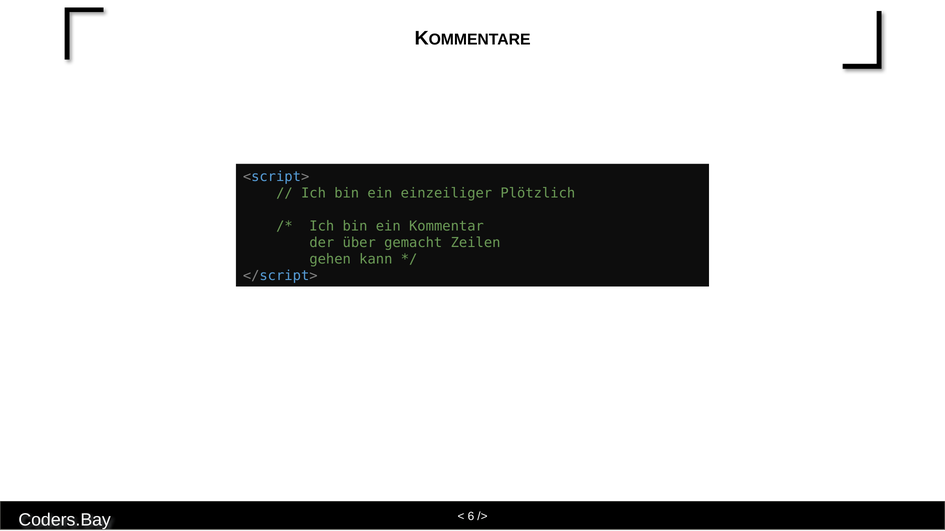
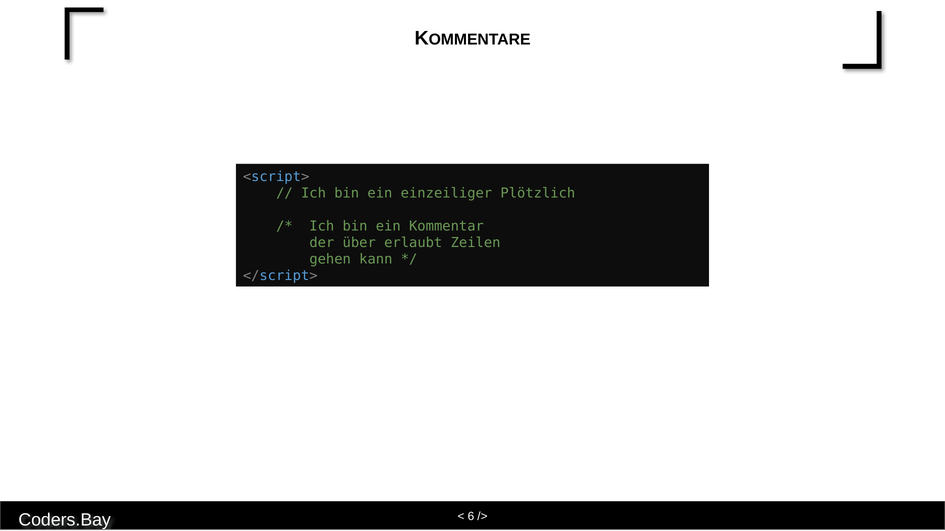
gemacht: gemacht -> erlaubt
